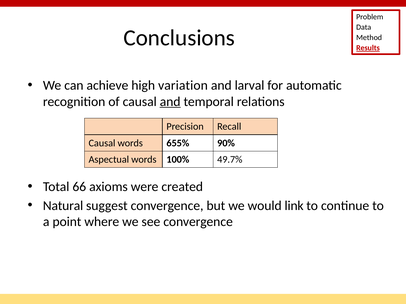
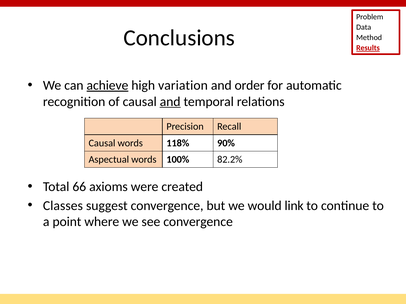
achieve underline: none -> present
larval: larval -> order
655%: 655% -> 118%
49.7%: 49.7% -> 82.2%
Natural: Natural -> Classes
